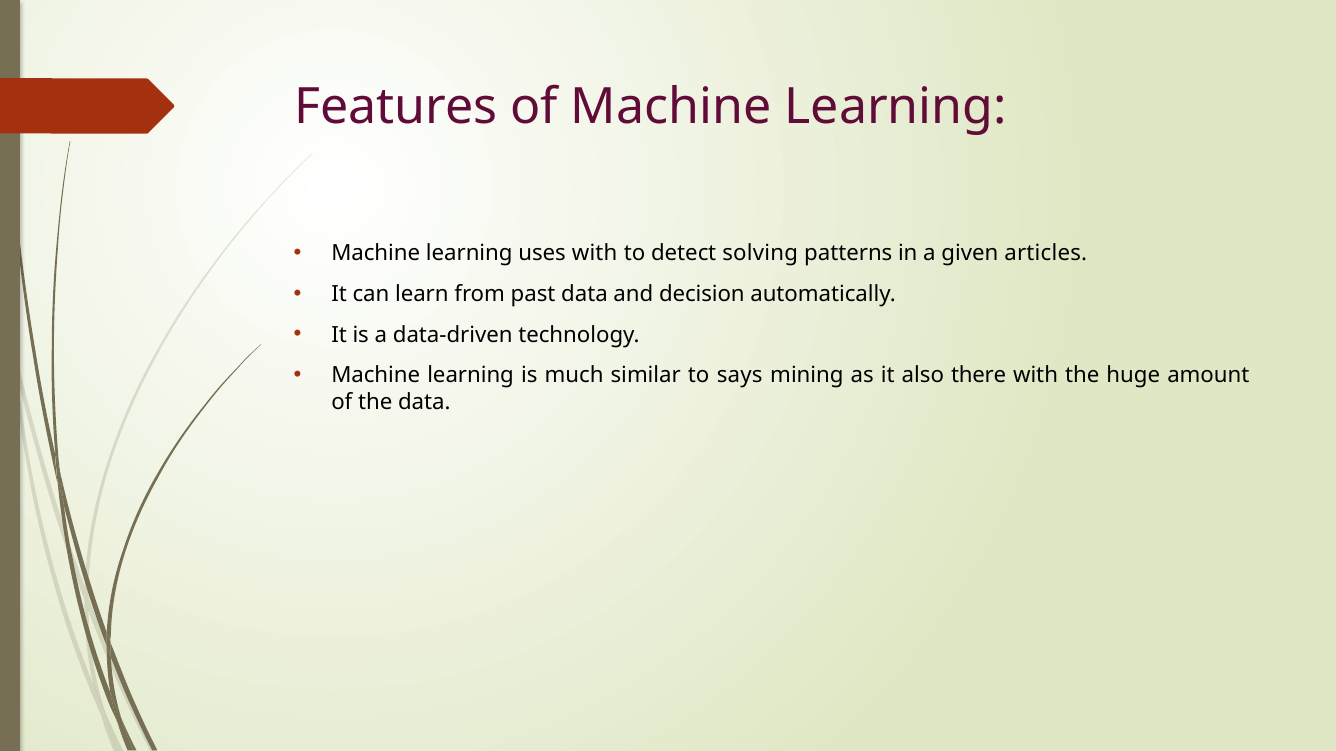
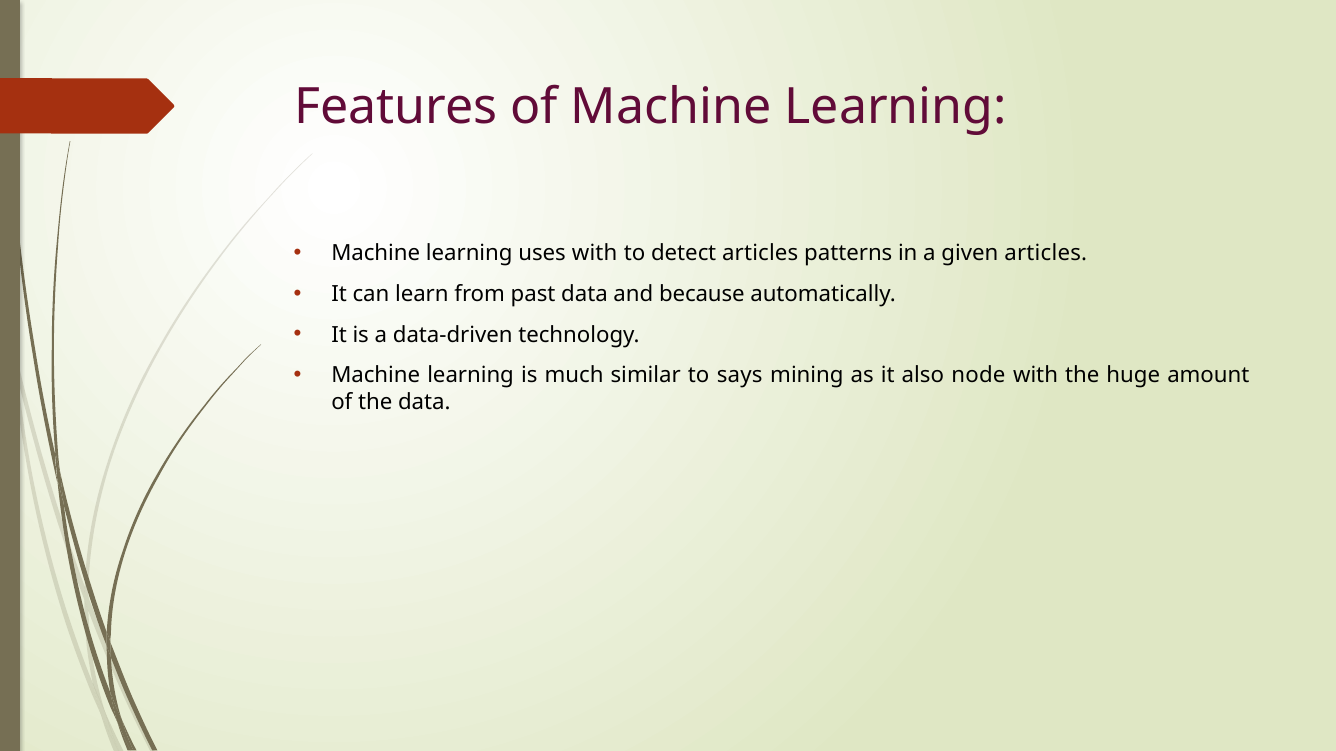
detect solving: solving -> articles
decision: decision -> because
there: there -> node
